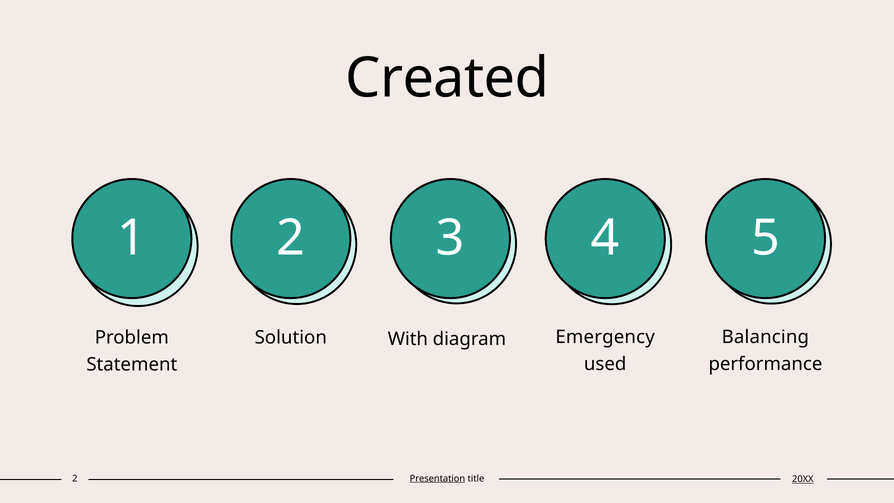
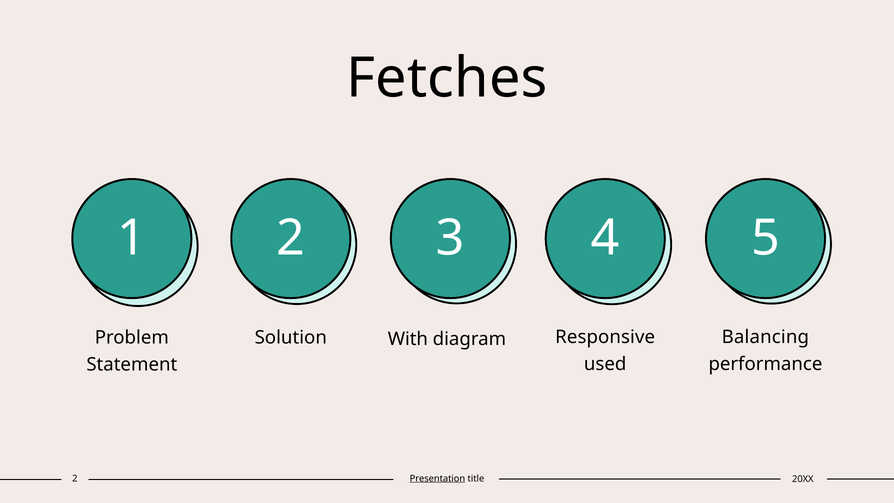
Created: Created -> Fetches
Emergency: Emergency -> Responsive
20XX underline: present -> none
